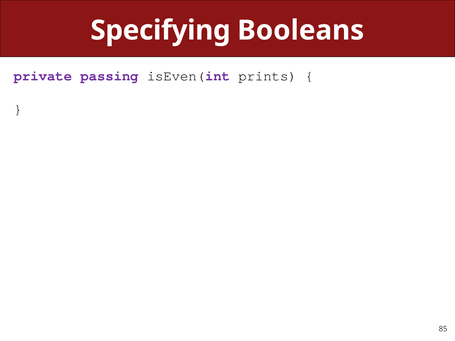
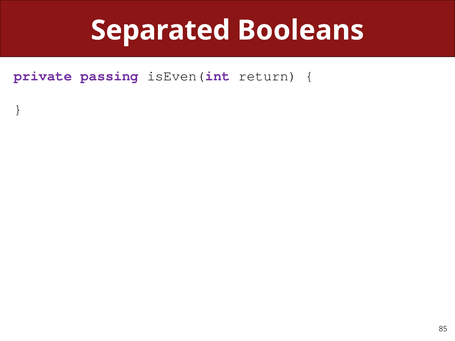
Specifying: Specifying -> Separated
prints: prints -> return
